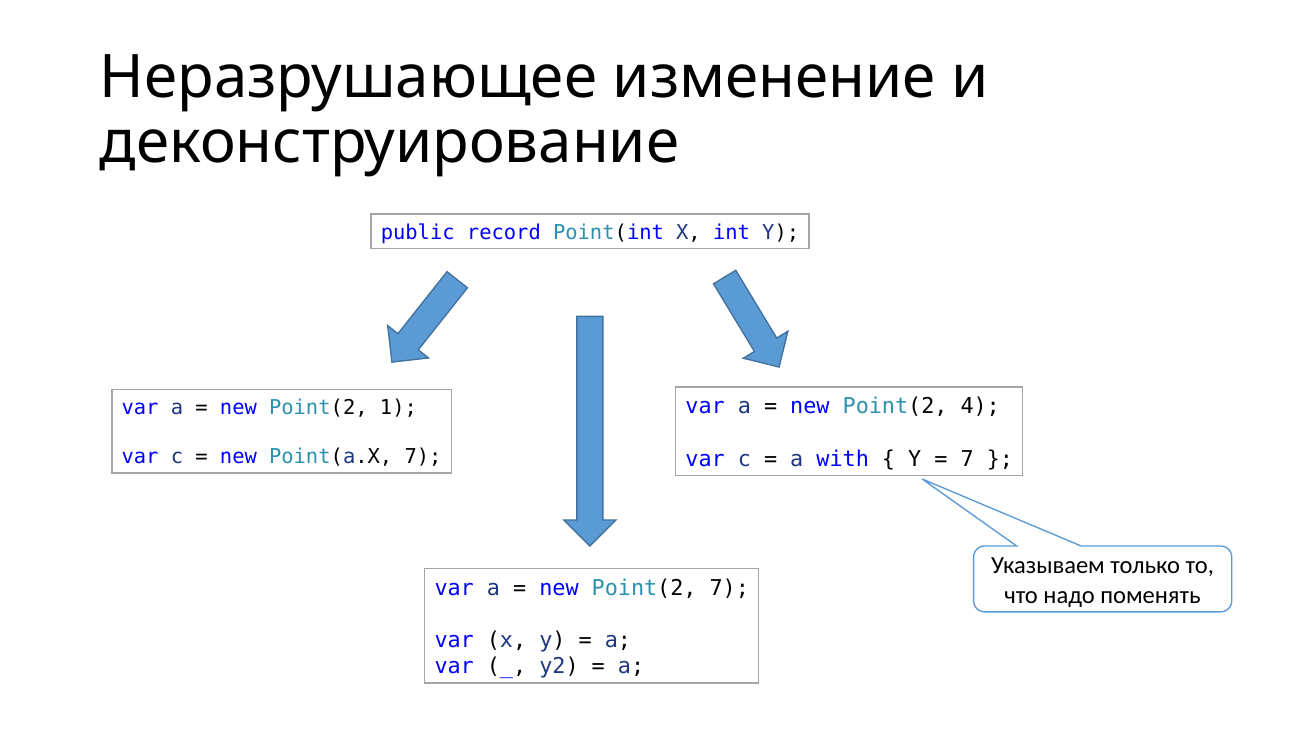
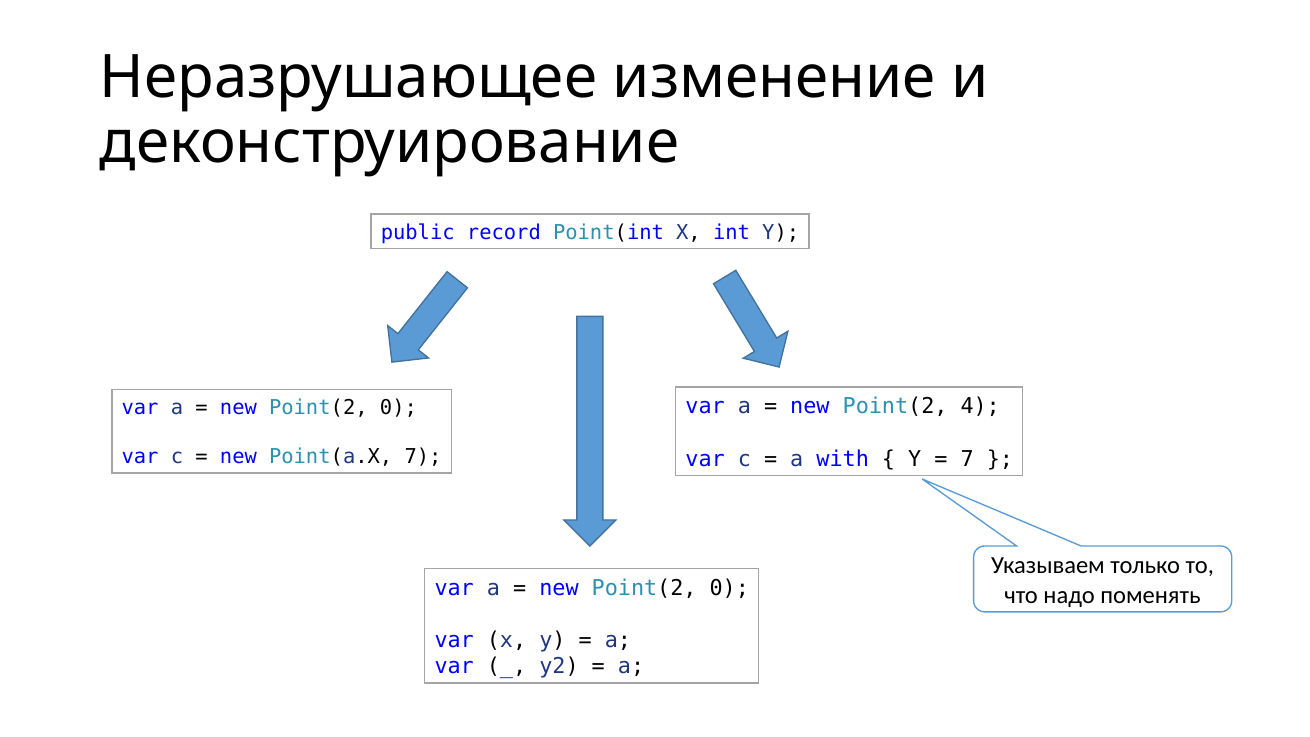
1 at (398, 408): 1 -> 0
7 at (729, 588): 7 -> 0
